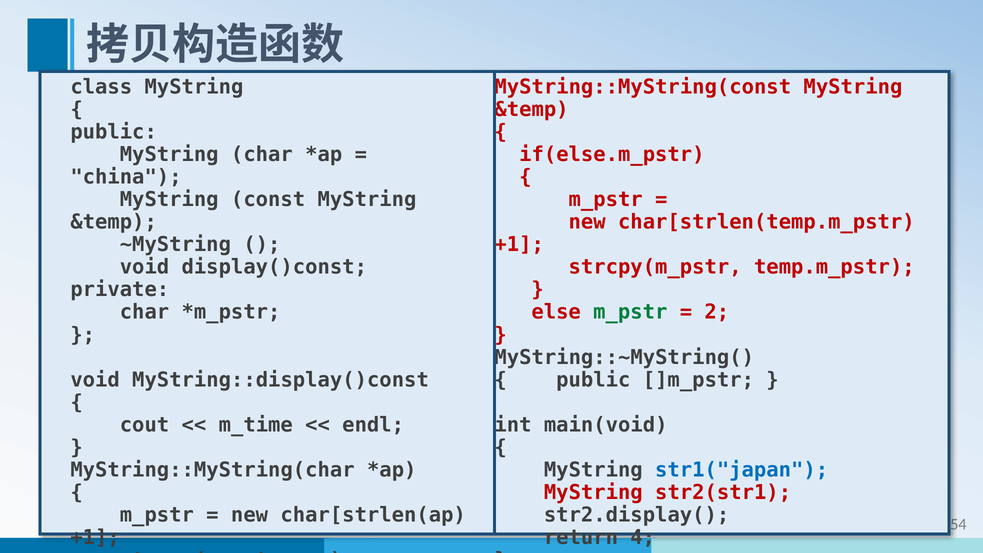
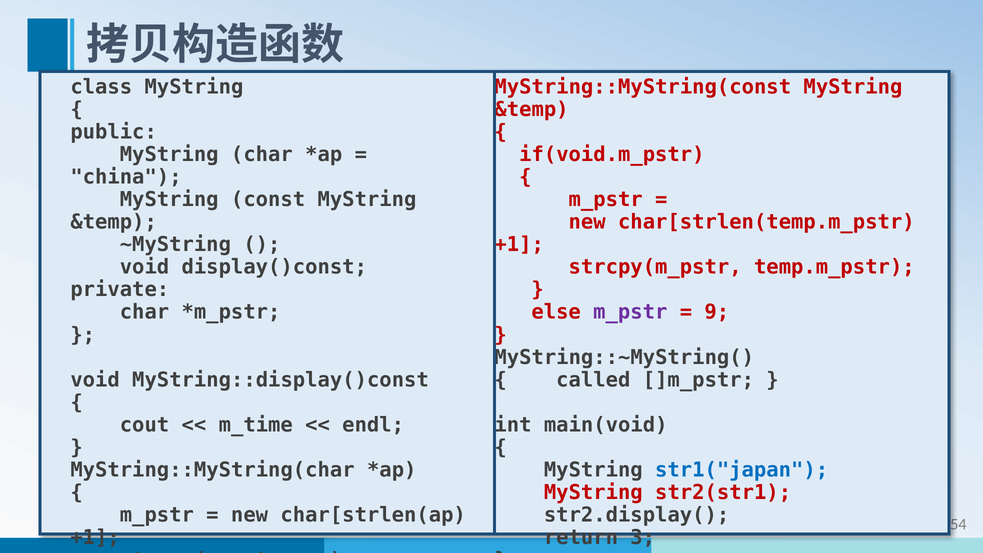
if(else.m_pstr: if(else.m_pstr -> if(void.m_pstr
m_pstr at (630, 312) colour: green -> purple
2: 2 -> 9
public at (593, 380): public -> called
4: 4 -> 3
